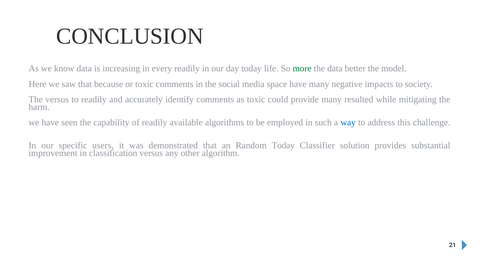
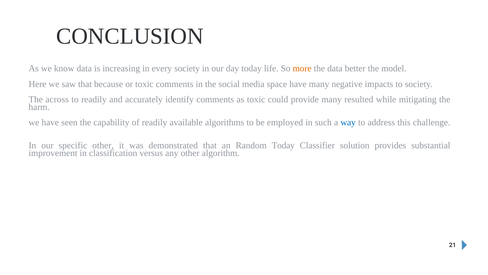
every readily: readily -> society
more colour: green -> orange
The versus: versus -> across
specific users: users -> other
